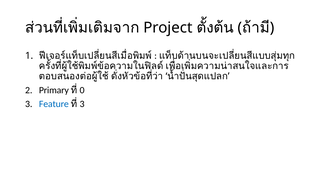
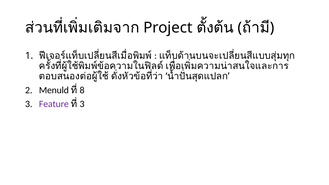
Primary: Primary -> Menuld
0: 0 -> 8
Feature colour: blue -> purple
